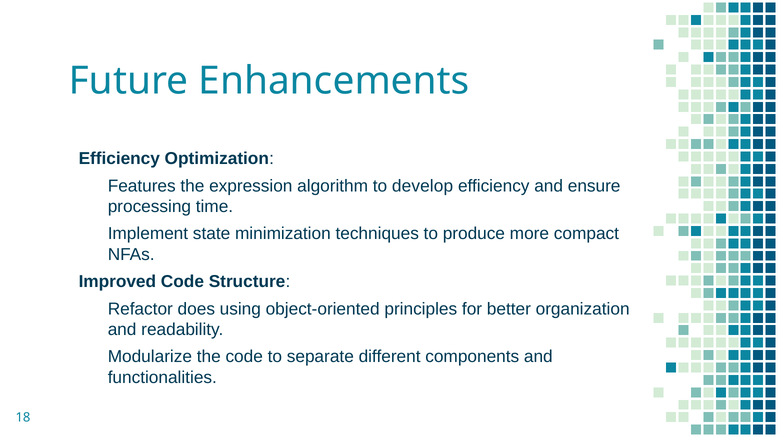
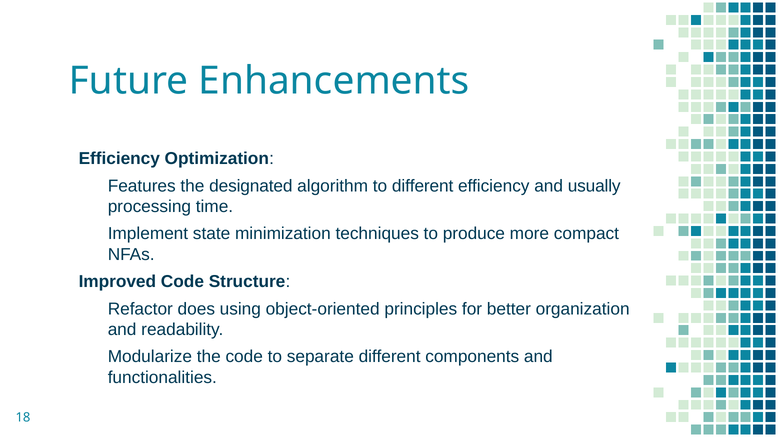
expression: expression -> designated
to develop: develop -> different
ensure: ensure -> usually
